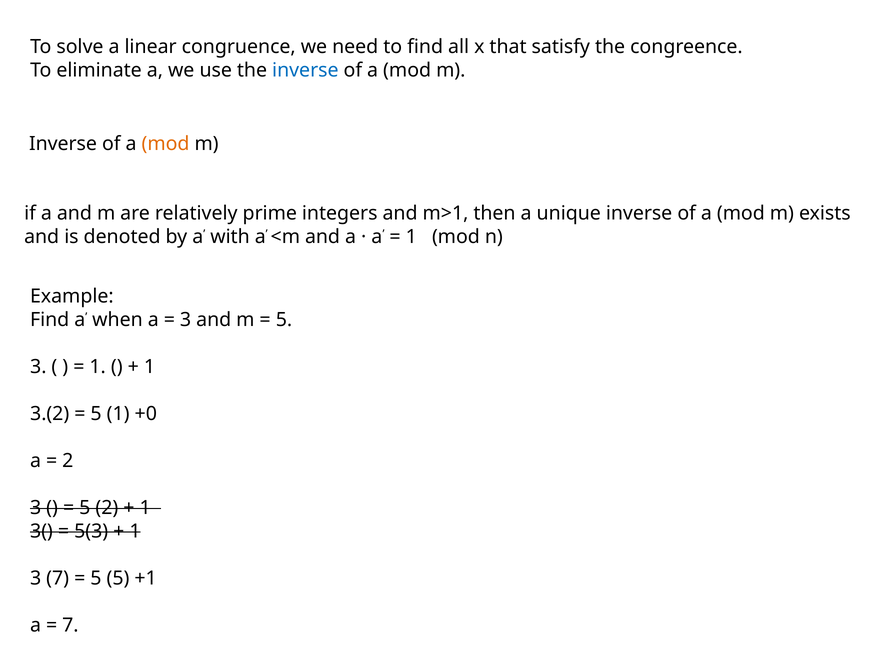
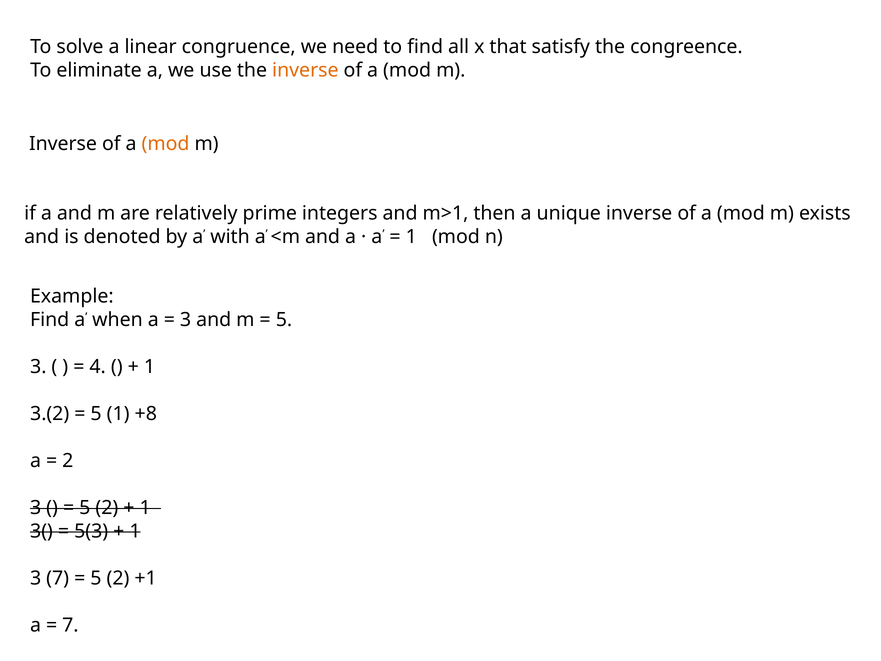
inverse at (305, 70) colour: blue -> orange
1 at (98, 367): 1 -> 4
+0: +0 -> +8
5 at (118, 578): 5 -> 2
